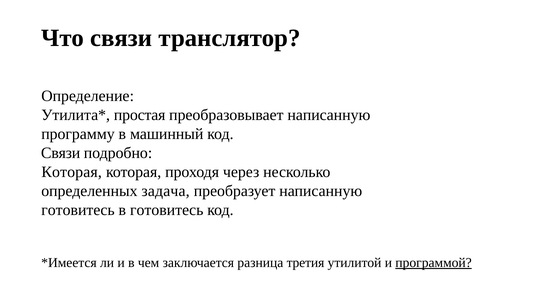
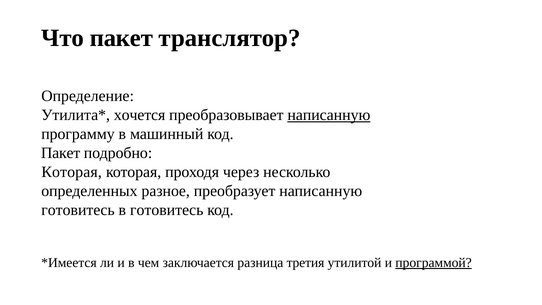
Что связи: связи -> пакет
простая: простая -> хочется
написанную at (329, 115) underline: none -> present
Связи at (61, 153): Связи -> Пакет
задача: задача -> разное
